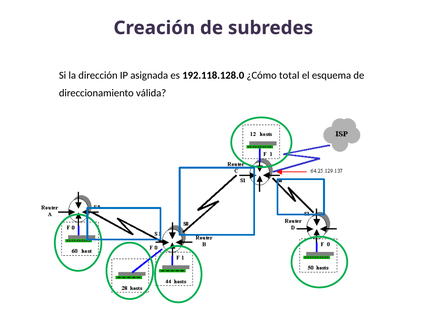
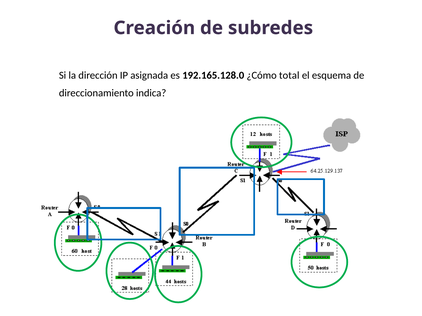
192.118.128.0: 192.118.128.0 -> 192.165.128.0
válida: válida -> indica
